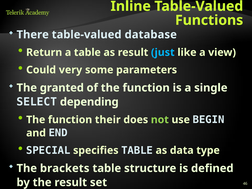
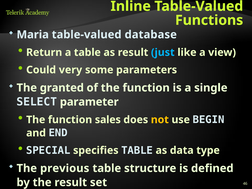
There: There -> Maria
depending: depending -> parameter
their: their -> sales
not colour: light green -> yellow
brackets: brackets -> previous
